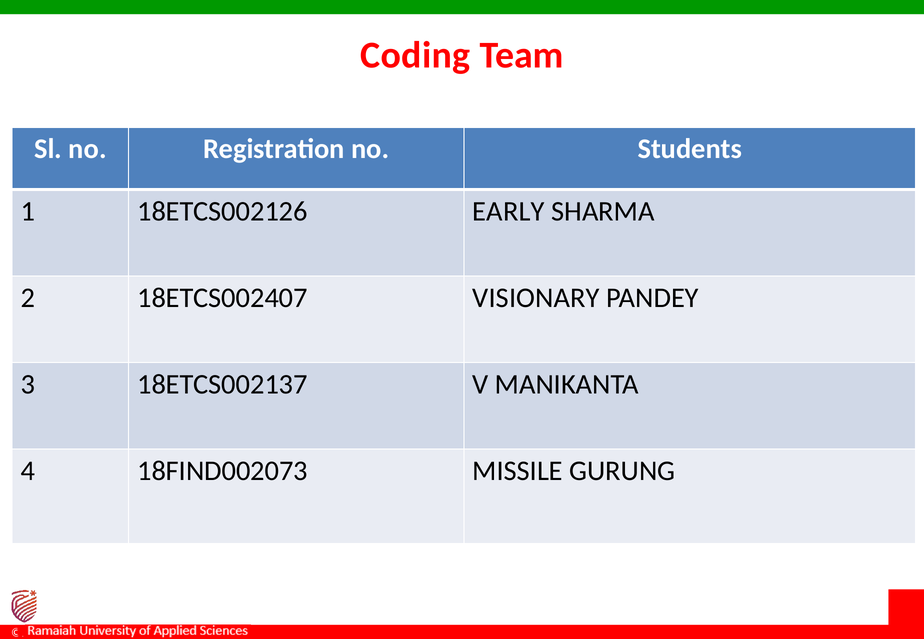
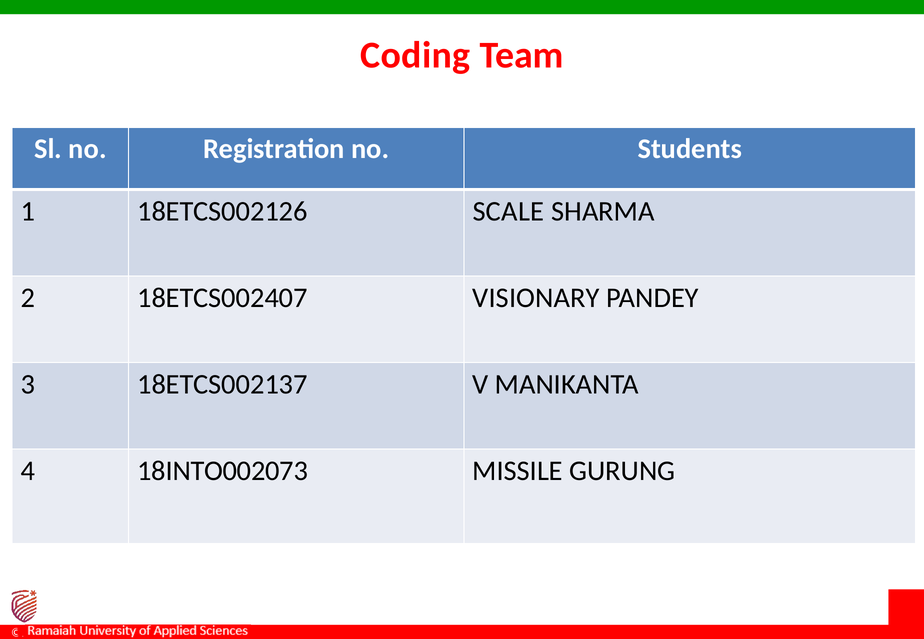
EARLY: EARLY -> SCALE
18FIND002073: 18FIND002073 -> 18INTO002073
